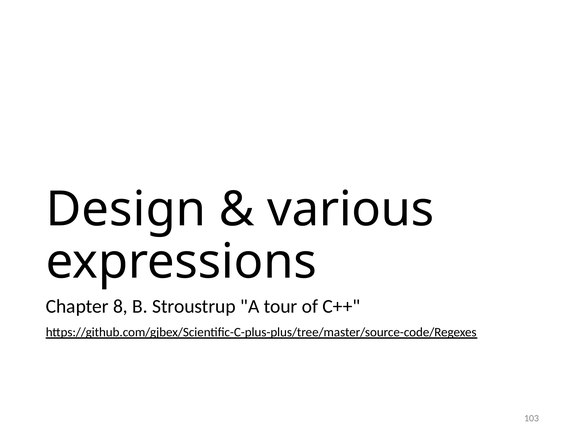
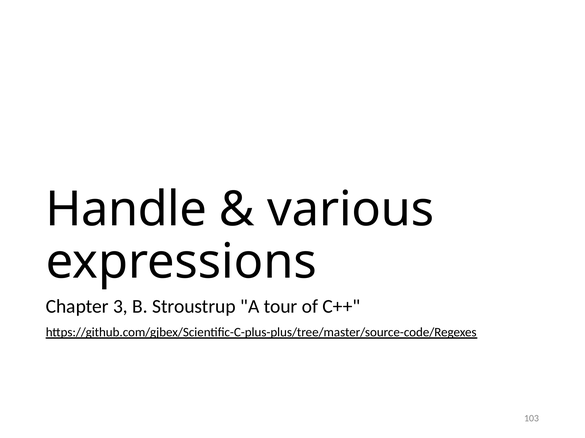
Design: Design -> Handle
8: 8 -> 3
